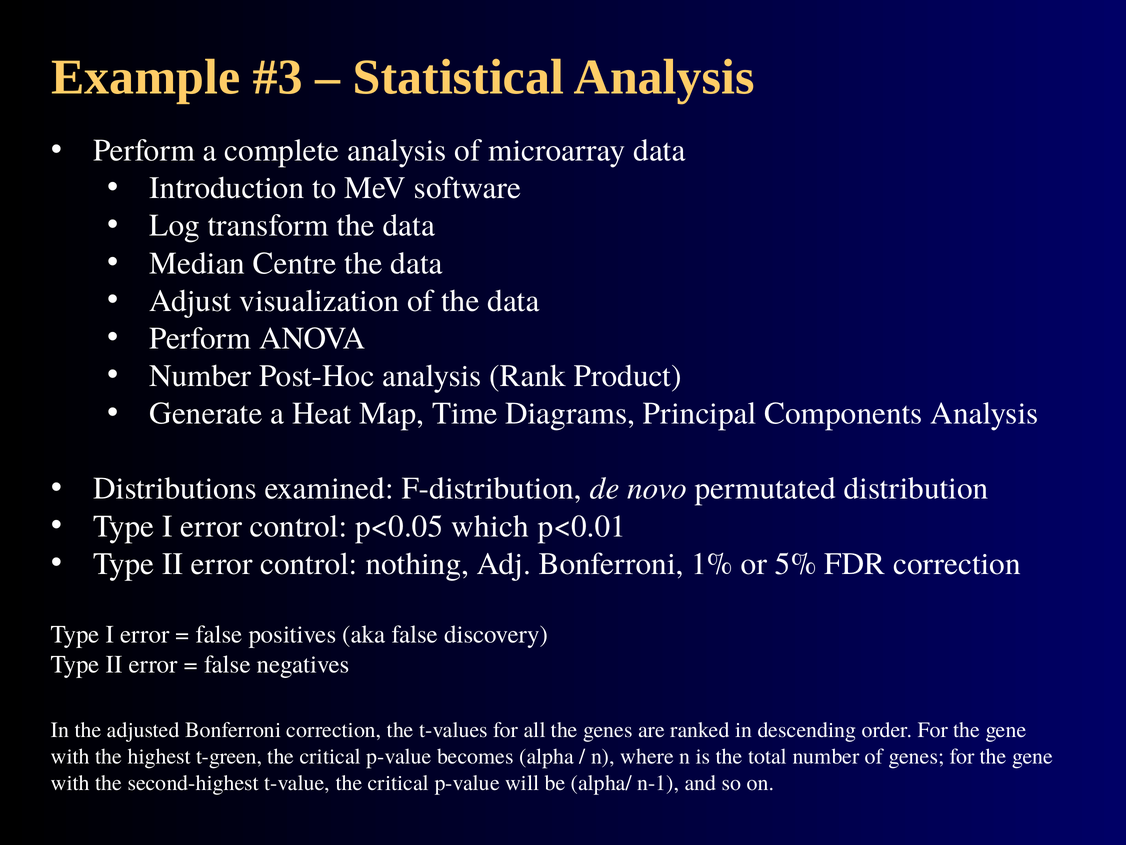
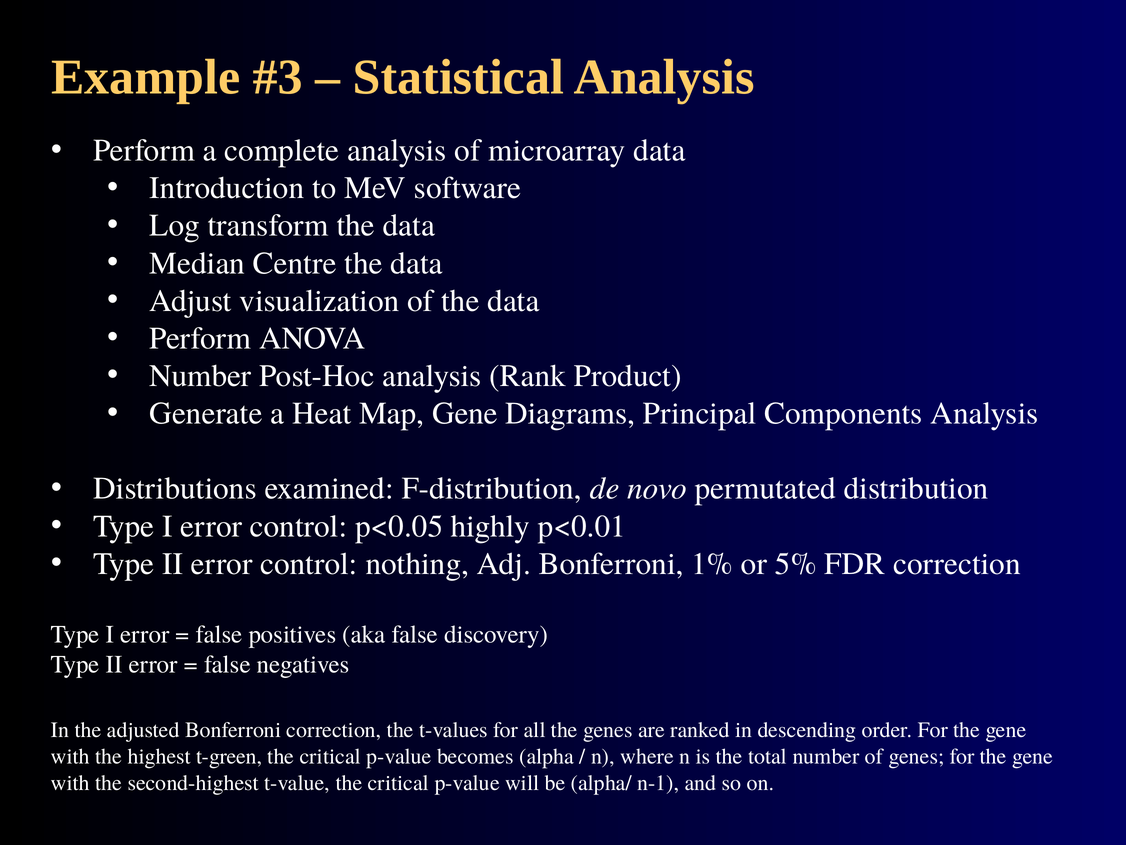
Map Time: Time -> Gene
which: which -> highly
